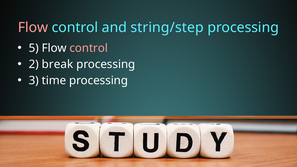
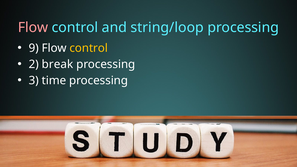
string/step: string/step -> string/loop
5: 5 -> 9
control at (89, 48) colour: pink -> yellow
